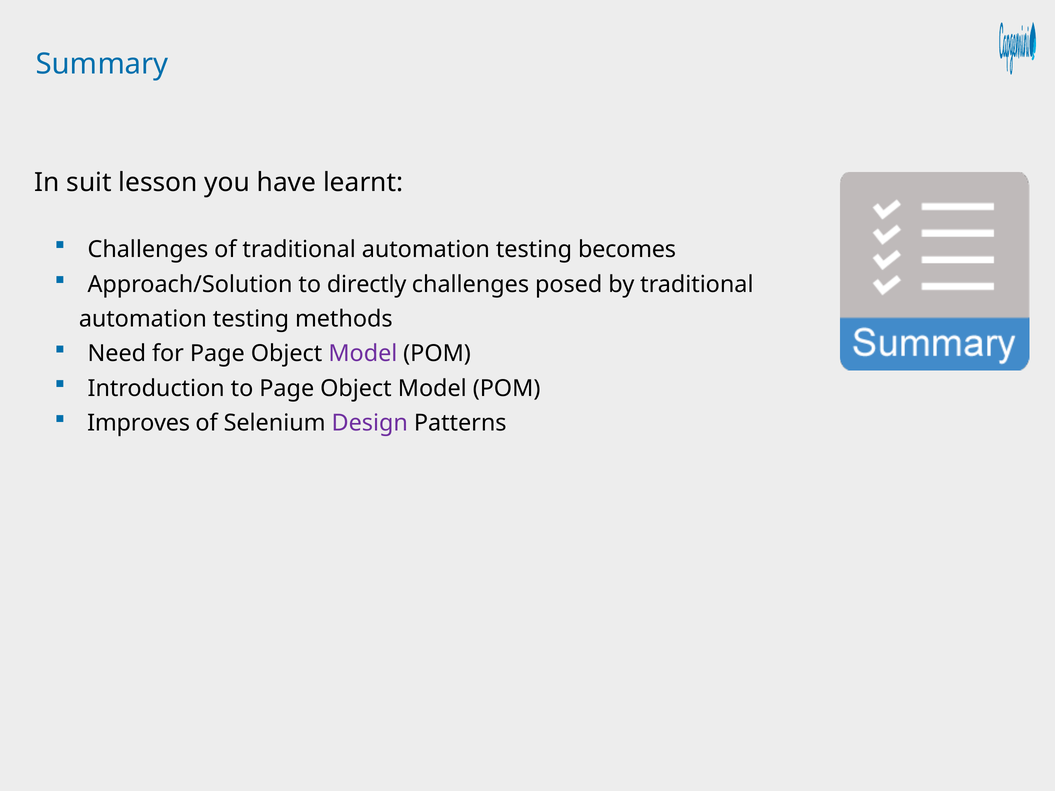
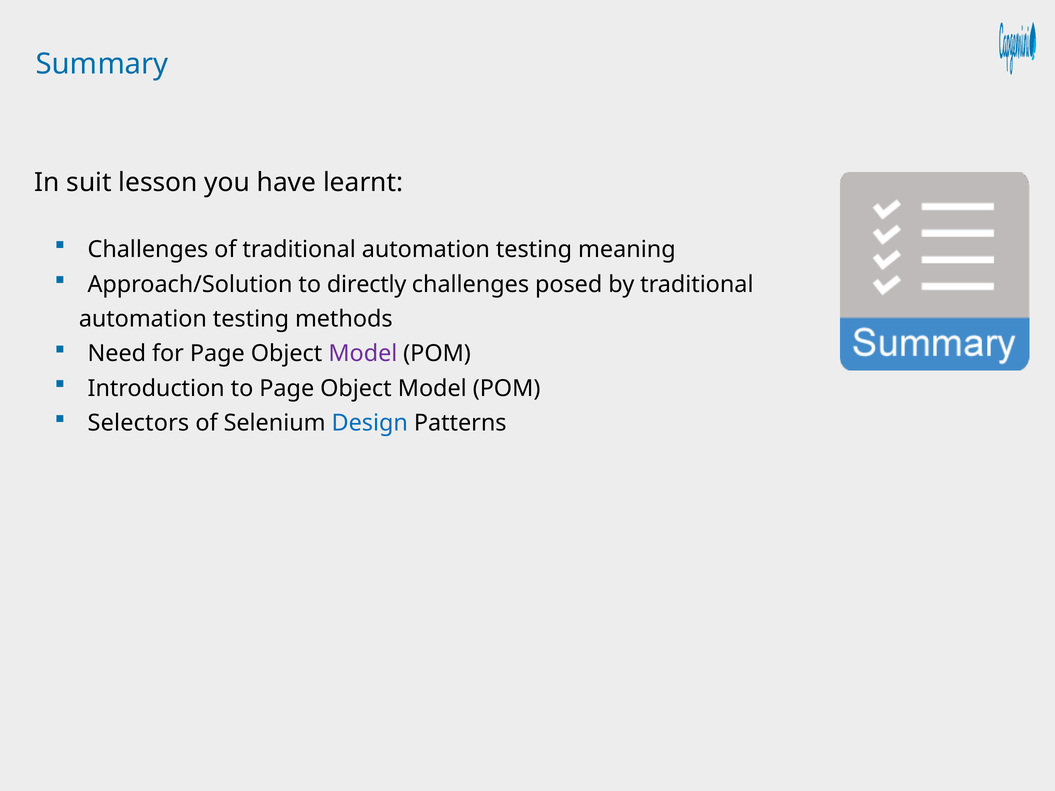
becomes: becomes -> meaning
Improves: Improves -> Selectors
Design colour: purple -> blue
